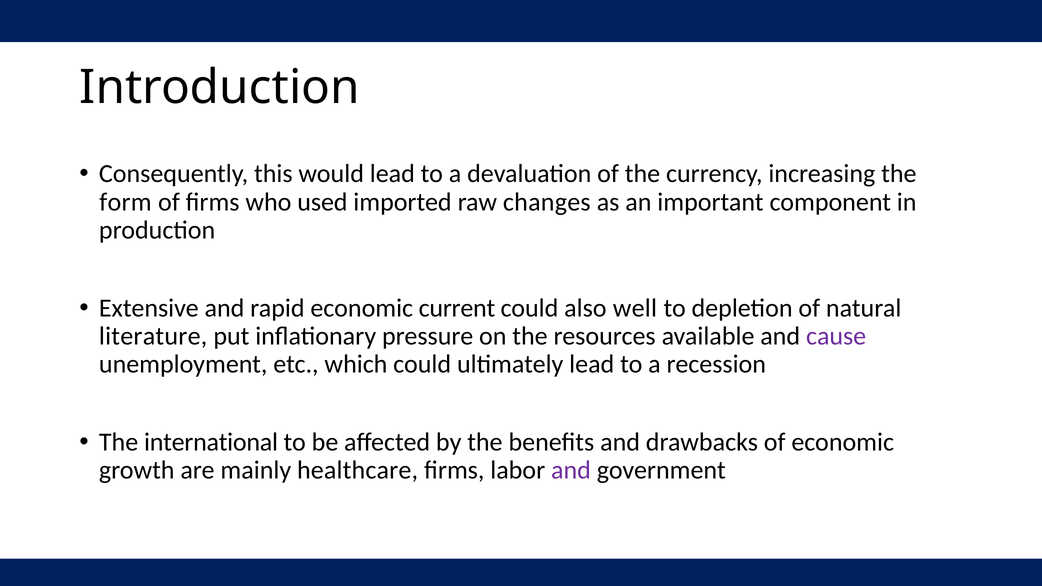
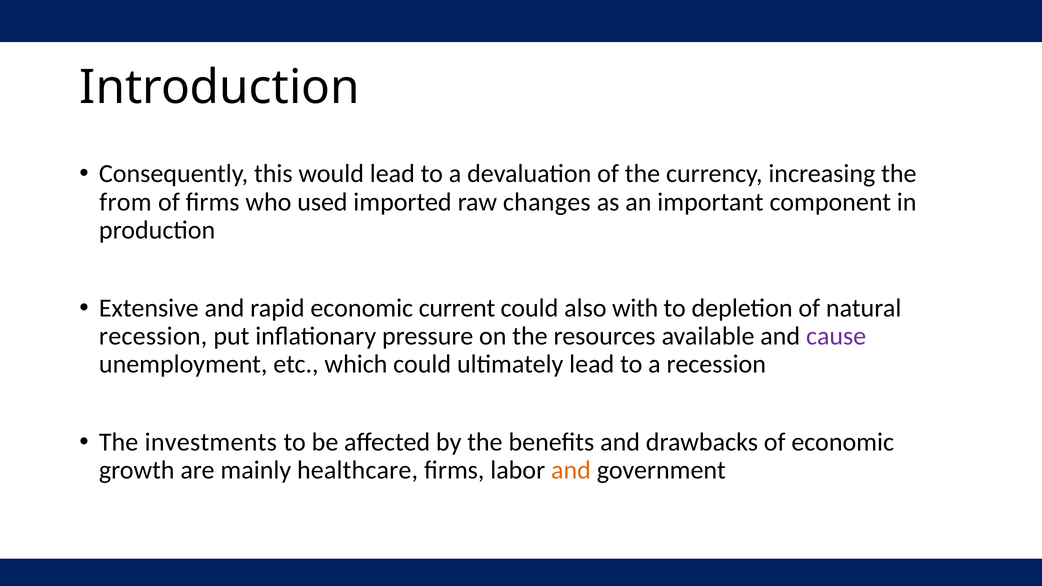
form: form -> from
well: well -> with
literature at (153, 336): literature -> recession
international: international -> investments
and at (571, 470) colour: purple -> orange
